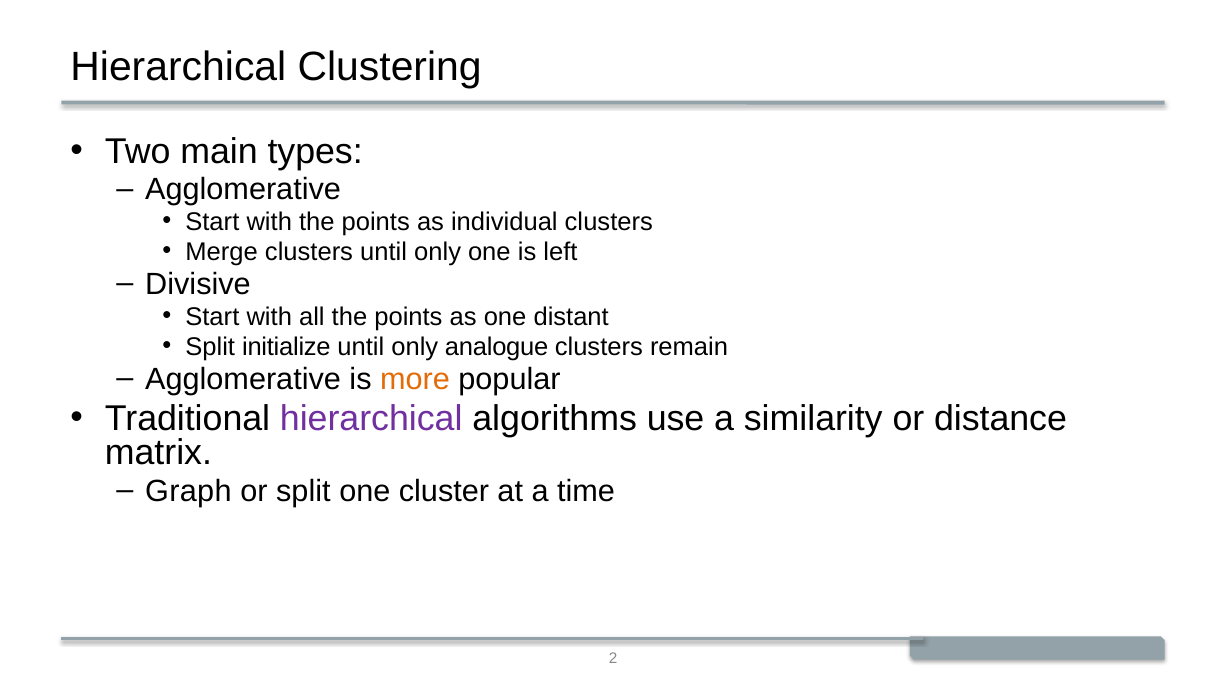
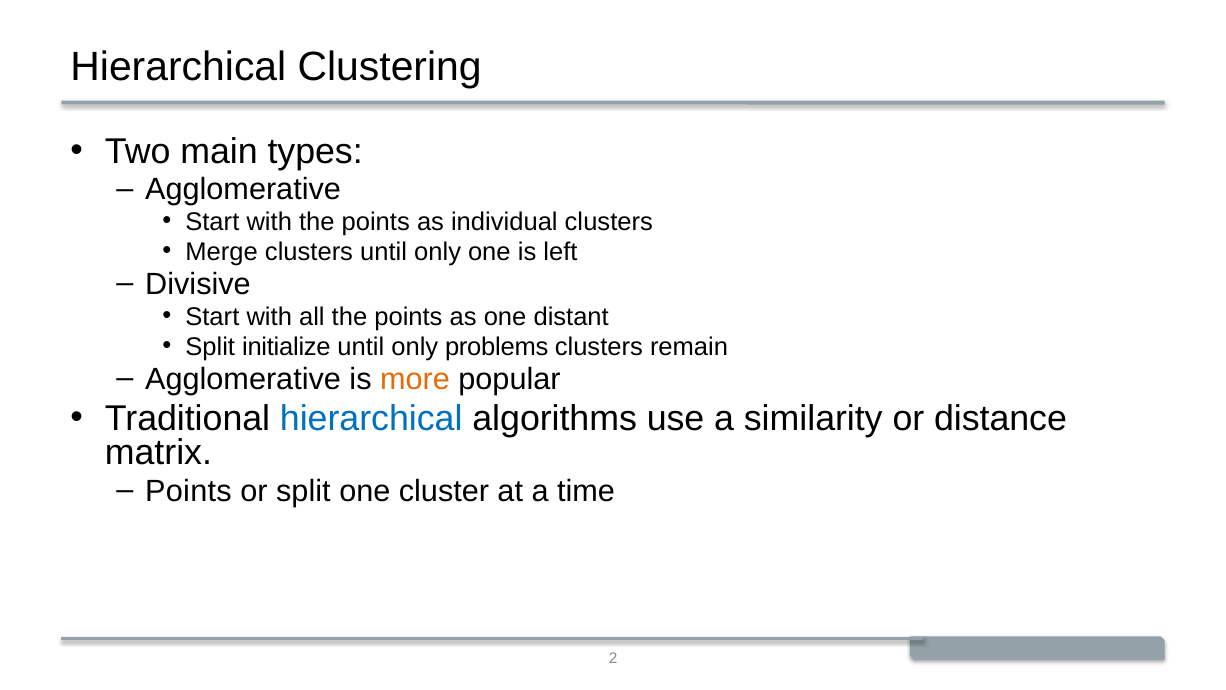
analogue: analogue -> problems
hierarchical at (371, 418) colour: purple -> blue
Graph at (188, 491): Graph -> Points
